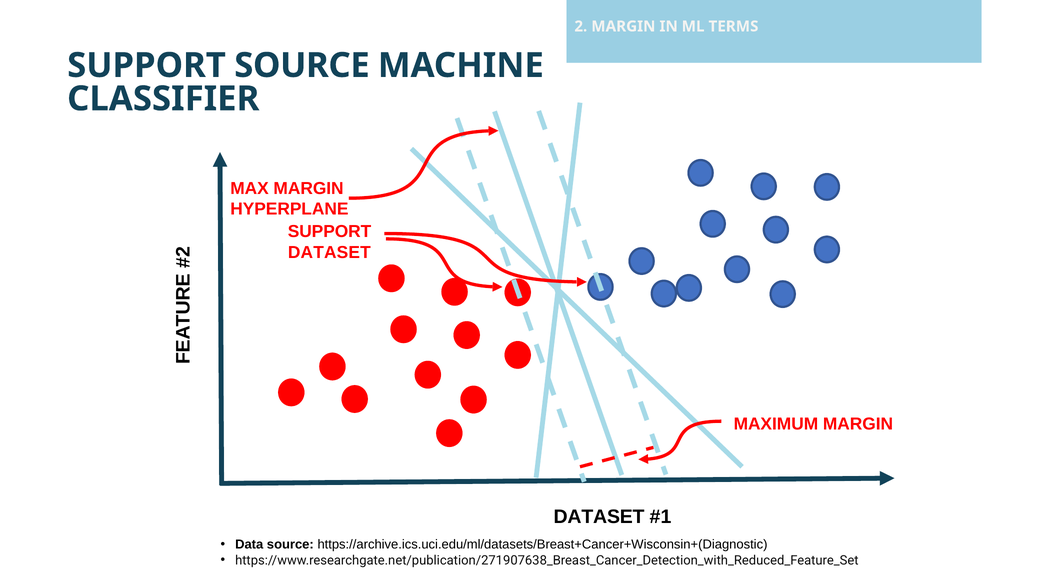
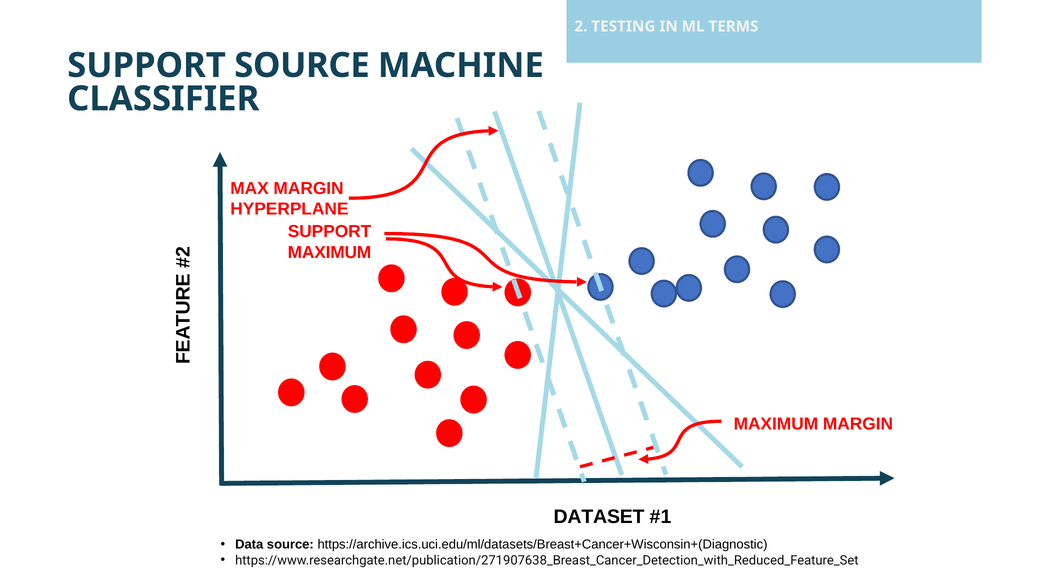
2 MARGIN: MARGIN -> TESTING
DATASET at (329, 252): DATASET -> MAXIMUM
